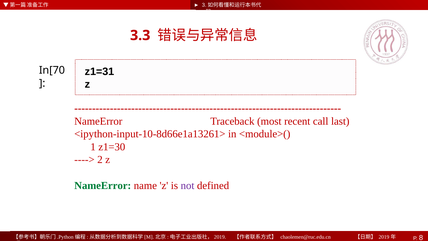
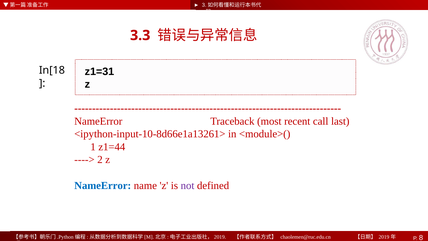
In[70: In[70 -> In[18
z1=30: z1=30 -> z1=44
NameError at (103, 185) colour: green -> blue
